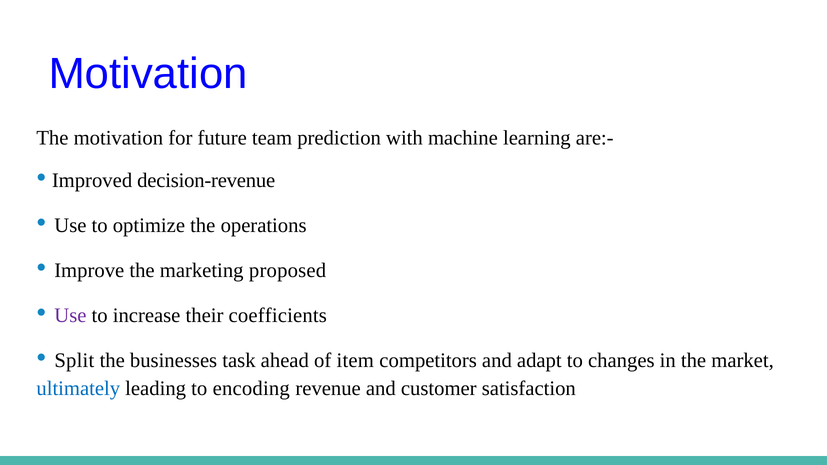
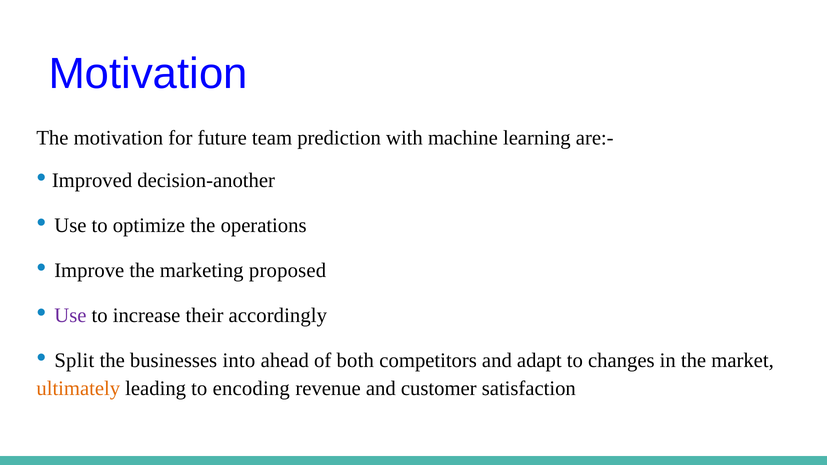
decision-revenue: decision-revenue -> decision-another
coefficients: coefficients -> accordingly
task: task -> into
item: item -> both
ultimately colour: blue -> orange
